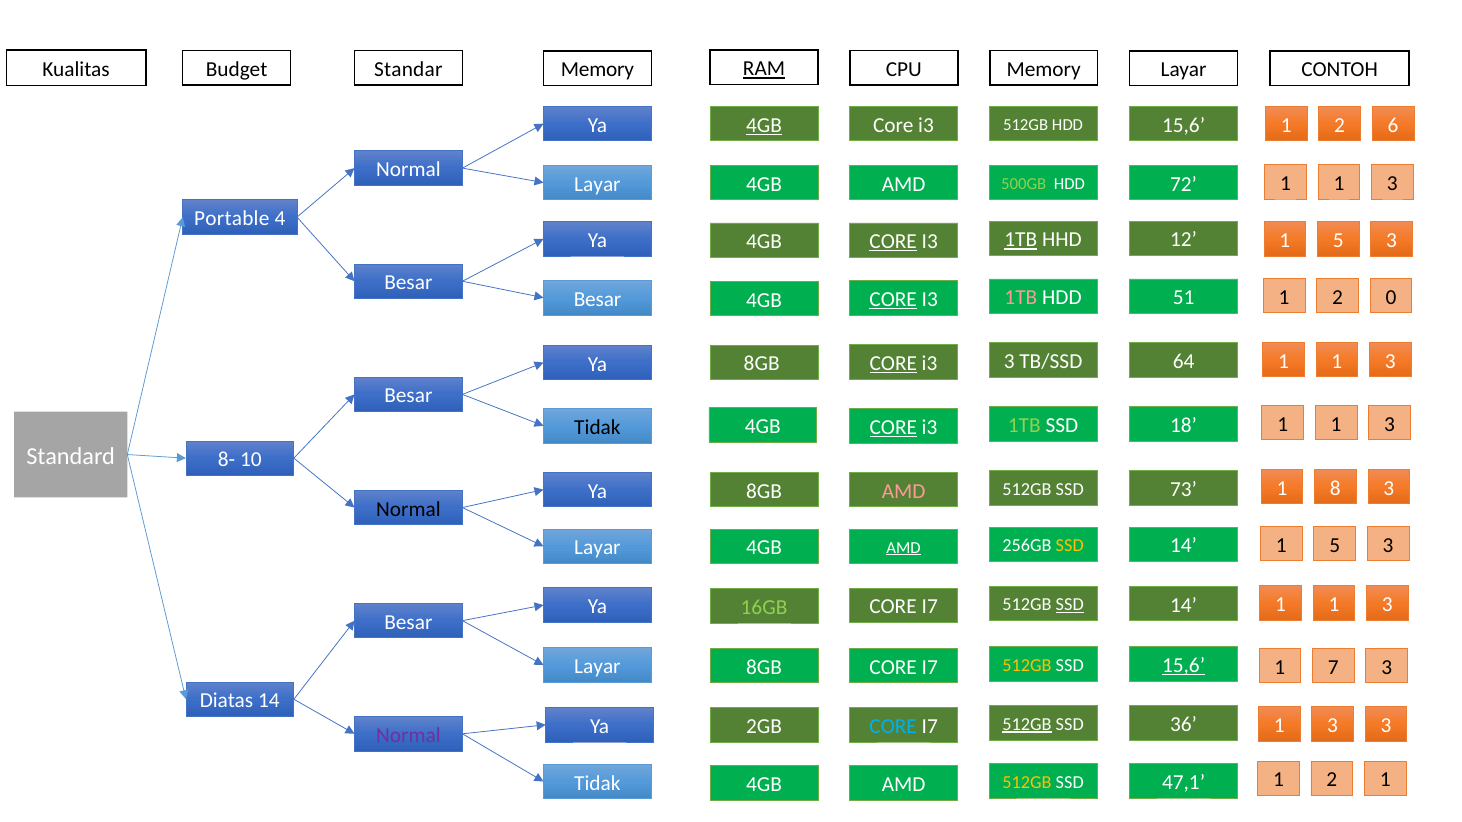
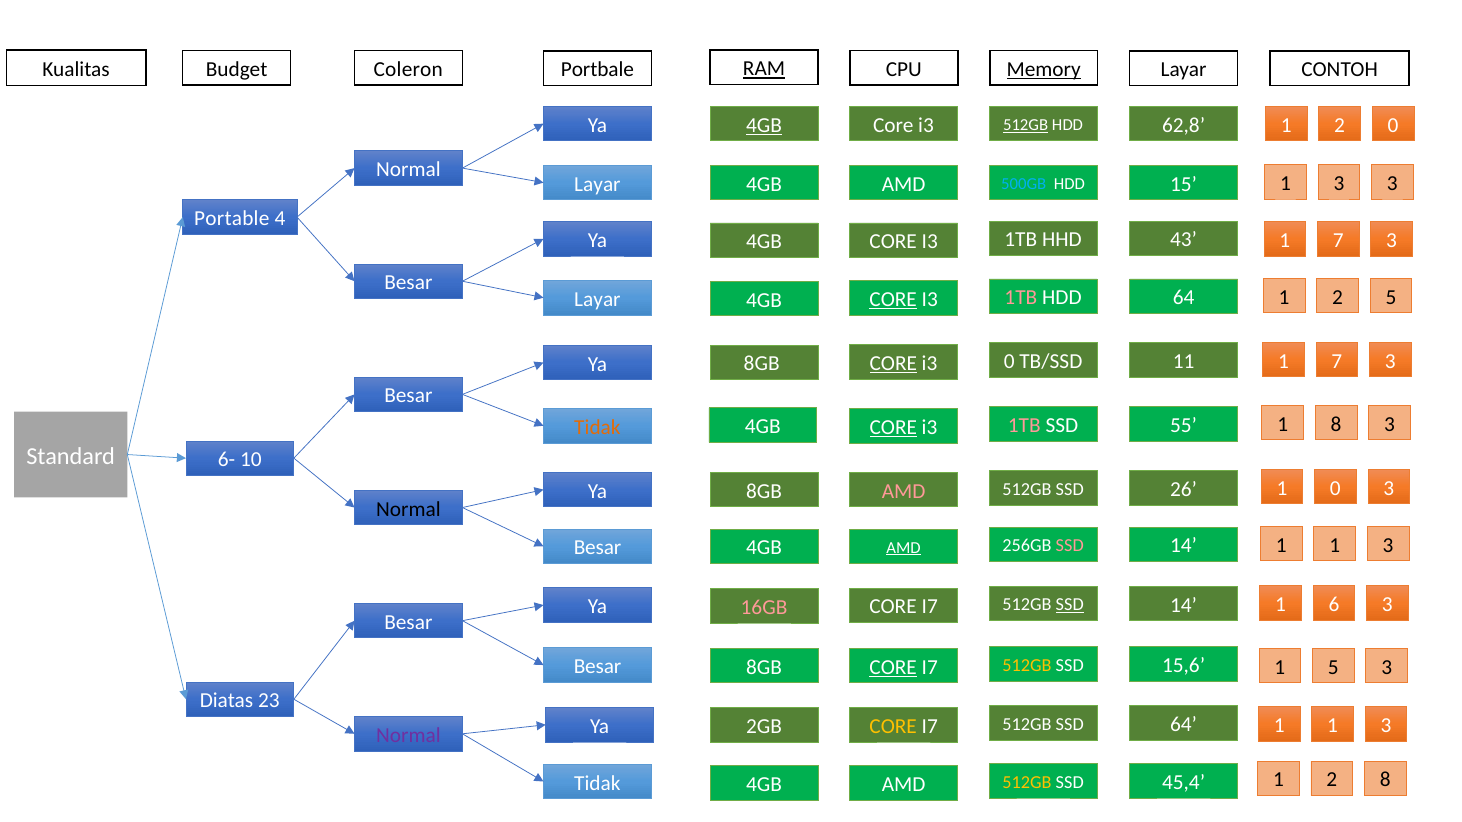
Memory at (1044, 69) underline: none -> present
Standar: Standar -> Coleron
Memory at (598, 70): Memory -> Portbale
512GB at (1026, 125) underline: none -> present
HDD 15,6: 15,6 -> 62,8
2 6: 6 -> 0
1 at (1339, 183): 1 -> 3
500GB colour: light green -> light blue
72: 72 -> 15
5 at (1338, 240): 5 -> 7
CORE at (893, 242) underline: present -> none
1TB at (1021, 240) underline: present -> none
12: 12 -> 43
2 0: 0 -> 5
Besar at (598, 299): Besar -> Layar
HDD 51: 51 -> 64
1 at (1337, 361): 1 -> 7
i3 3: 3 -> 0
64: 64 -> 11
1 at (1336, 424): 1 -> 8
1TB at (1024, 426) colour: light green -> pink
18: 18 -> 55
Tidak at (597, 427) colour: black -> orange
8-: 8- -> 6-
1 8: 8 -> 0
73: 73 -> 26
5 at (1335, 545): 5 -> 1
Layar at (597, 548): Layar -> Besar
SSD at (1070, 546) colour: yellow -> pink
1 at (1334, 605): 1 -> 6
16GB colour: light green -> pink
Layar at (597, 667): Layar -> Besar
CORE at (893, 667) underline: none -> present
15,6 at (1184, 666) underline: present -> none
1 7: 7 -> 5
Diatas 14: 14 -> 23
3 at (1333, 726): 3 -> 1
CORE at (893, 727) colour: light blue -> yellow
512GB at (1027, 724) underline: present -> none
SSD 36: 36 -> 64
2 1: 1 -> 8
47,1: 47,1 -> 45,4
